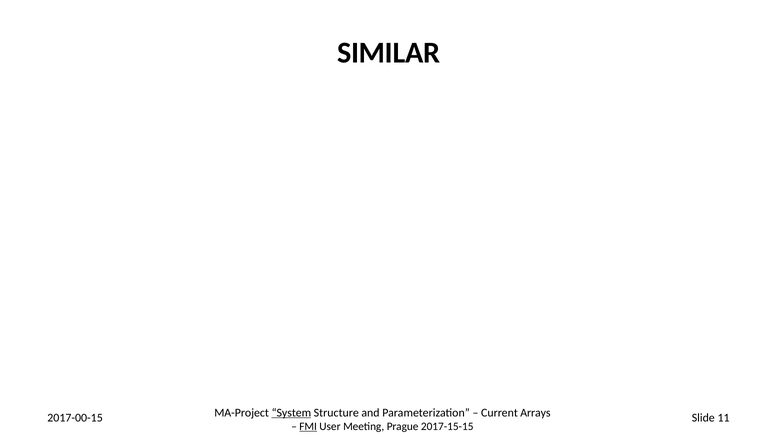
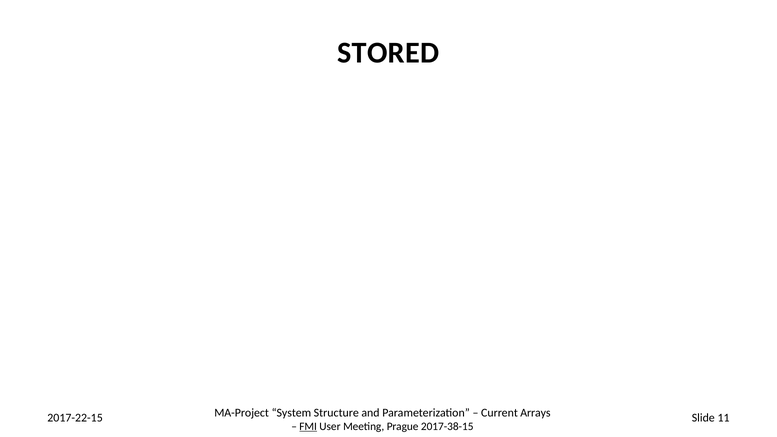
SIMILAR: SIMILAR -> STORED
System underline: present -> none
2017-00-15: 2017-00-15 -> 2017-22-15
2017-15-15: 2017-15-15 -> 2017-38-15
